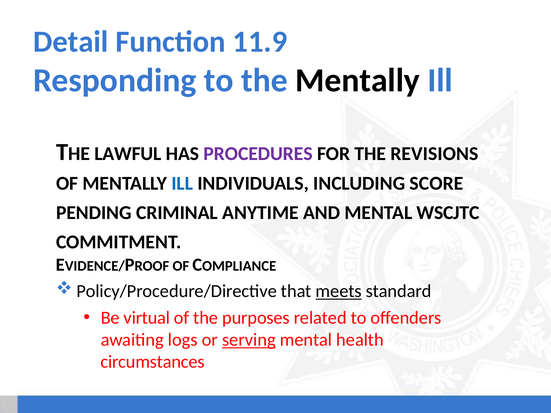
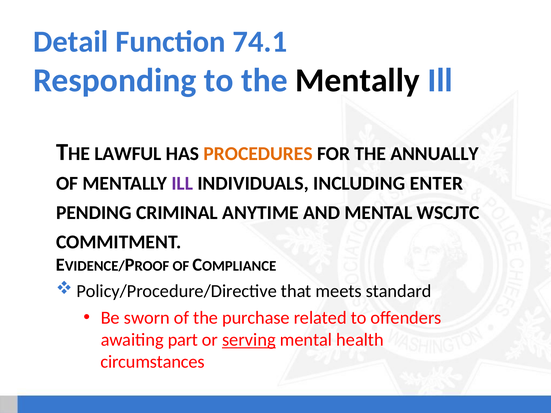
11.9: 11.9 -> 74.1
PROCEDURES colour: purple -> orange
REVISIONS: REVISIONS -> ANNUALLY
ILL at (182, 183) colour: blue -> purple
SCORE: SCORE -> ENTER
meets underline: present -> none
virtual: virtual -> sworn
purposes: purposes -> purchase
logs: logs -> part
